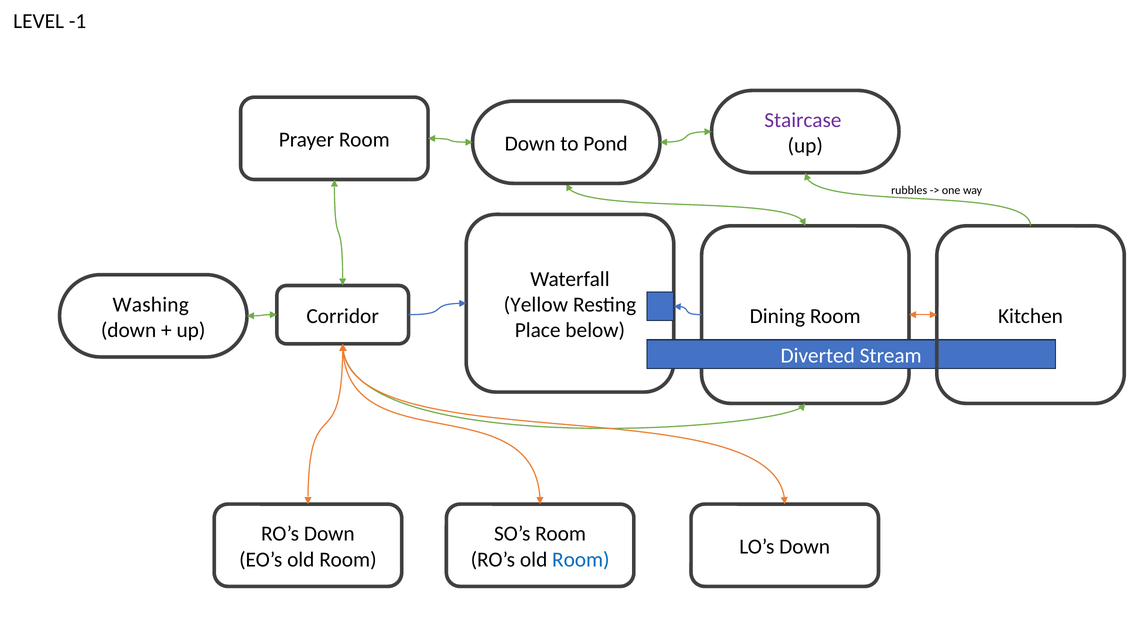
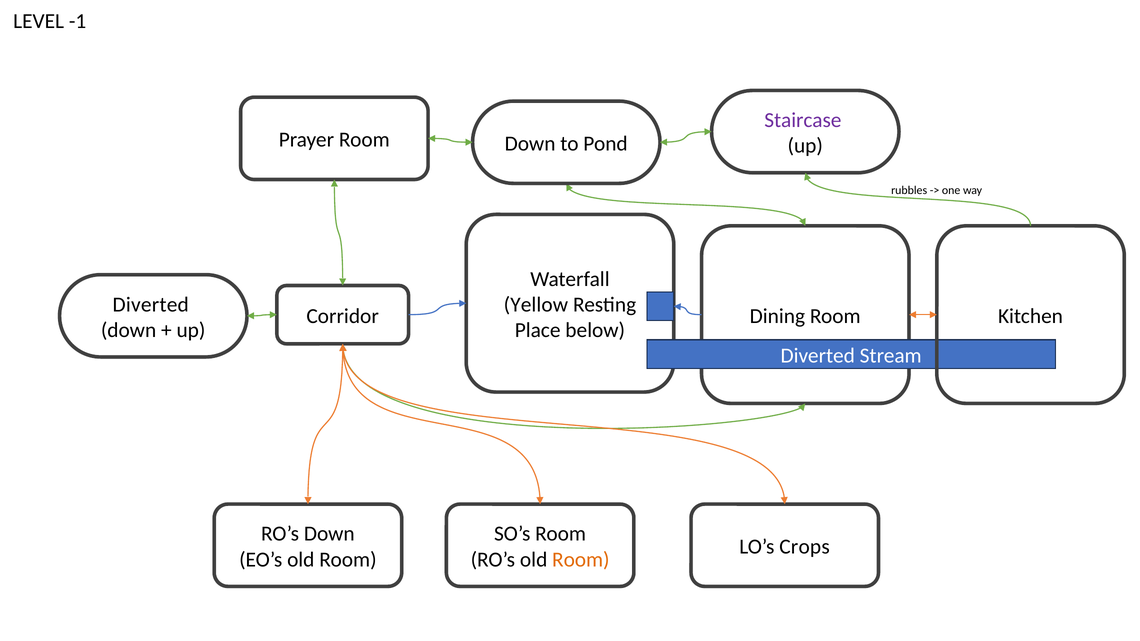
Washing at (151, 305): Washing -> Diverted
LO’s Down: Down -> Crops
Room at (581, 560) colour: blue -> orange
